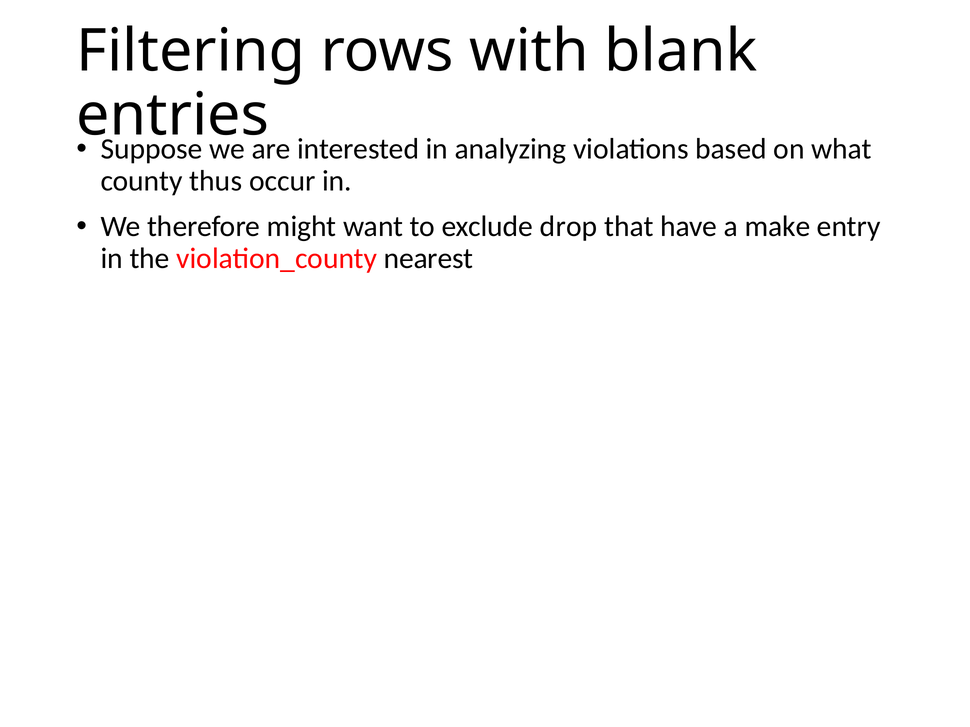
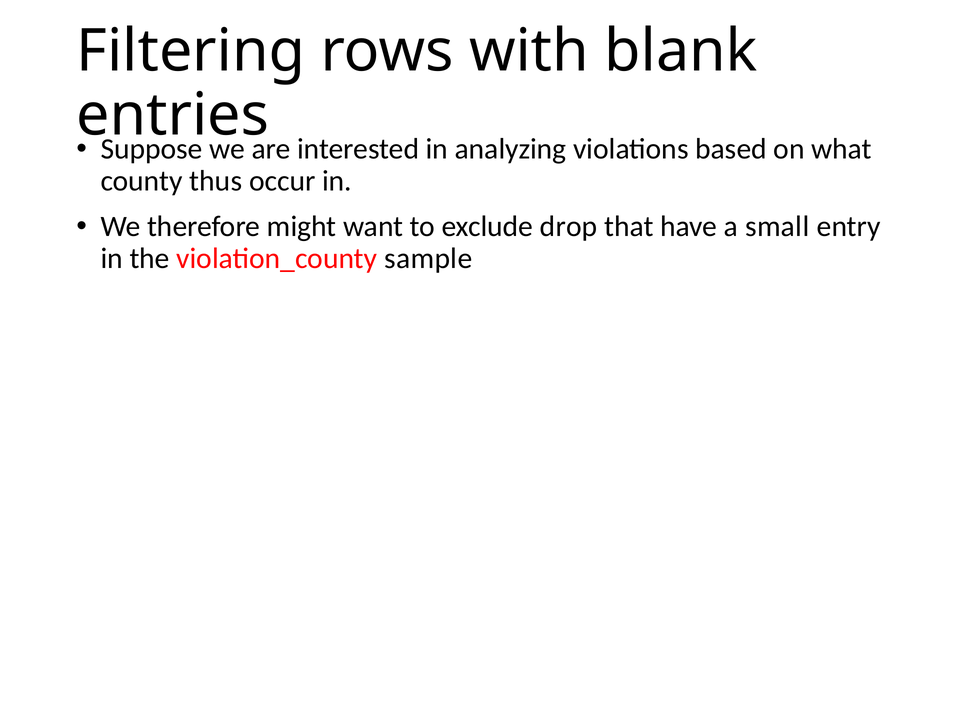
make: make -> small
nearest: nearest -> sample
